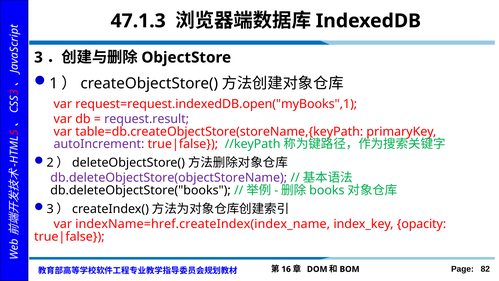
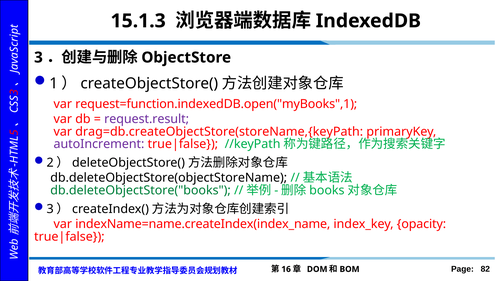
47.1.3: 47.1.3 -> 15.1.3
request=request.indexedDB.open("myBooks",1: request=request.indexedDB.open("myBooks",1 -> request=function.indexedDB.open("myBooks",1
table=db.createObjectStore(storeName,{keyPath: table=db.createObjectStore(storeName,{keyPath -> drag=db.createObjectStore(storeName,{keyPath
db.deleteObjectStore(objectStoreName colour: purple -> black
db.deleteObjectStore("books colour: black -> green
indexName=href.createIndex(index_name: indexName=href.createIndex(index_name -> indexName=name.createIndex(index_name
